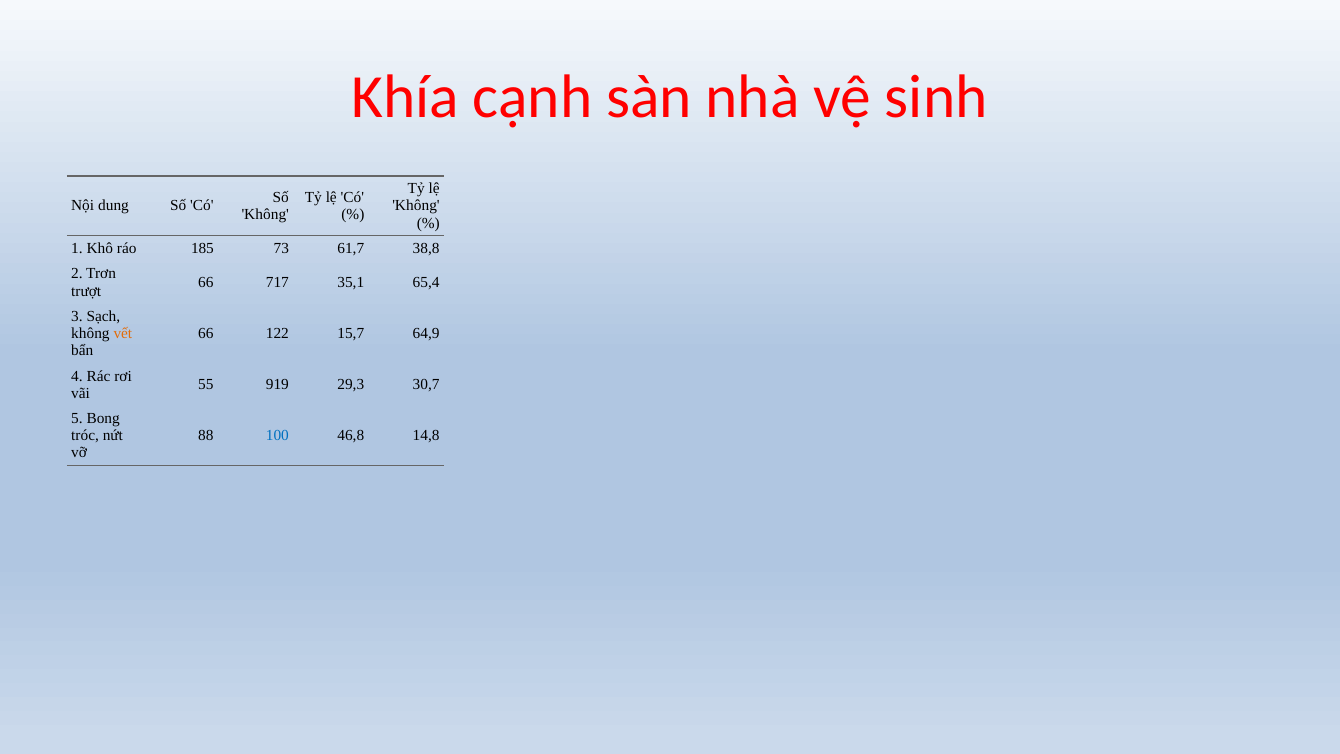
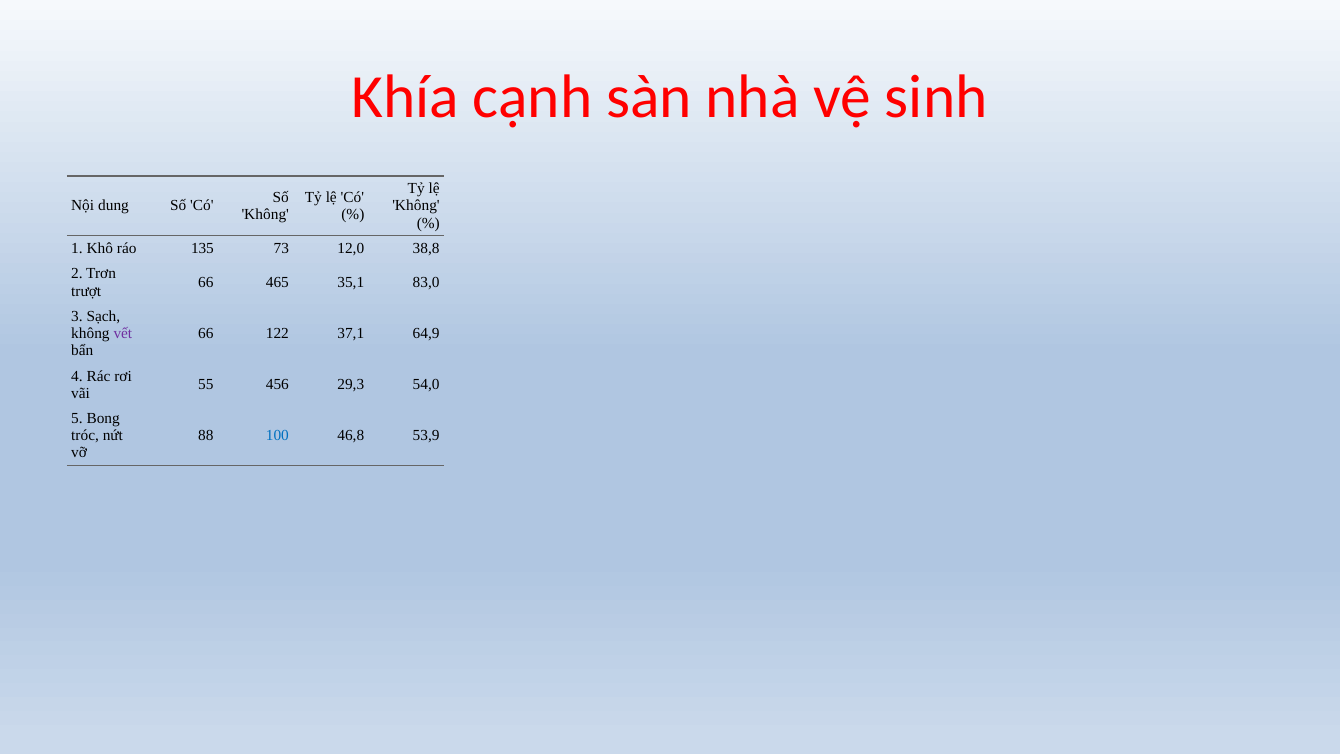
185: 185 -> 135
61,7: 61,7 -> 12,0
717: 717 -> 465
65,4: 65,4 -> 83,0
vết colour: orange -> purple
15,7: 15,7 -> 37,1
919: 919 -> 456
30,7: 30,7 -> 54,0
14,8: 14,8 -> 53,9
